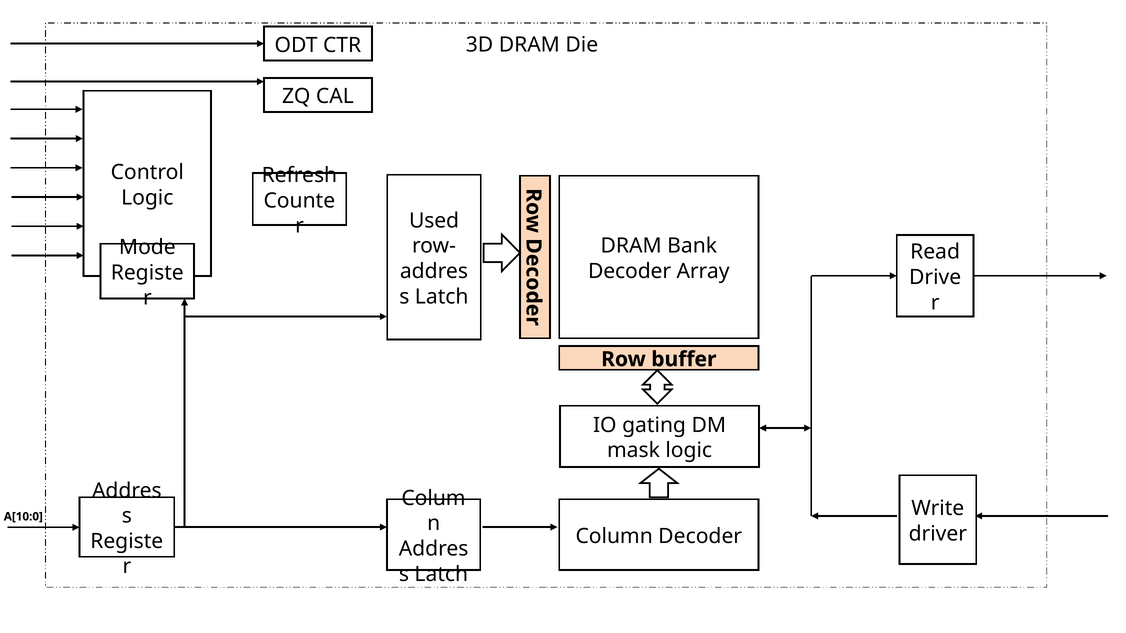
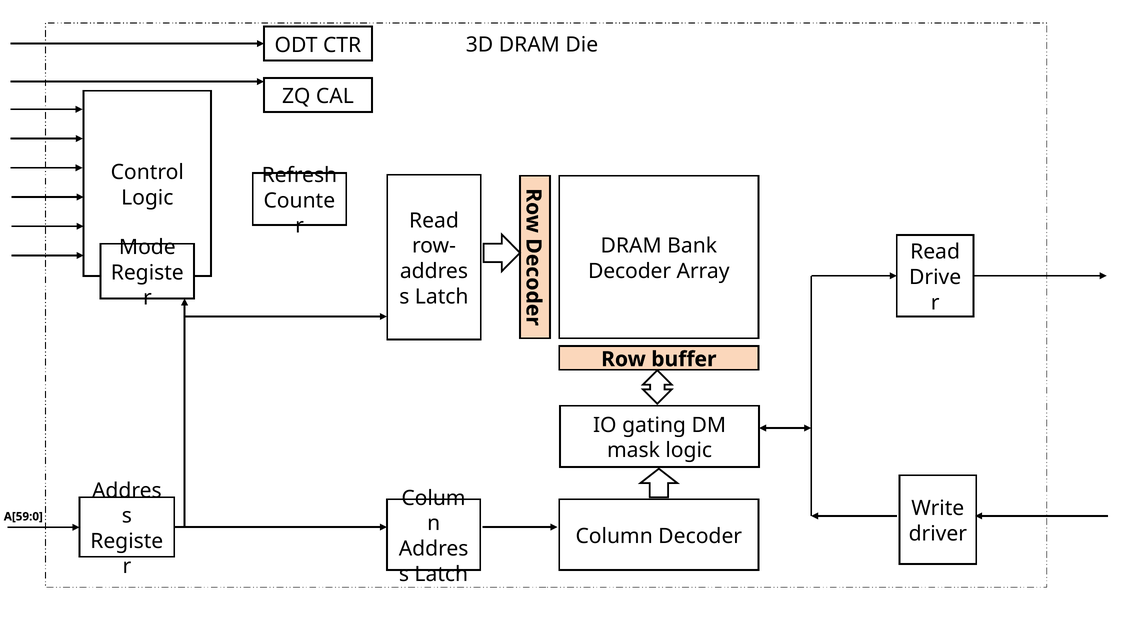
Used at (434, 221): Used -> Read
A[10:0: A[10:0 -> A[59:0
